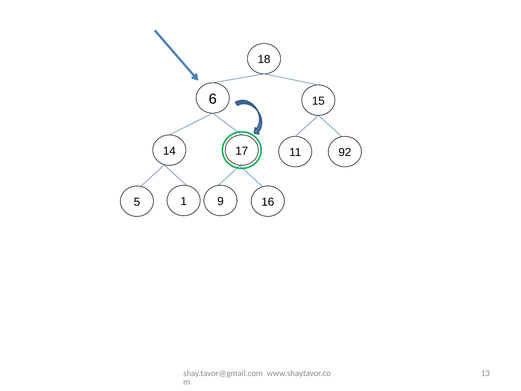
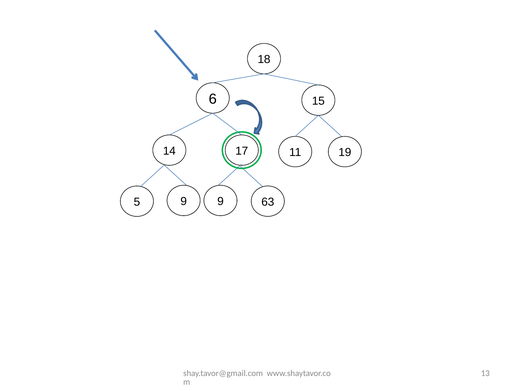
92: 92 -> 19
5 1: 1 -> 9
16: 16 -> 63
